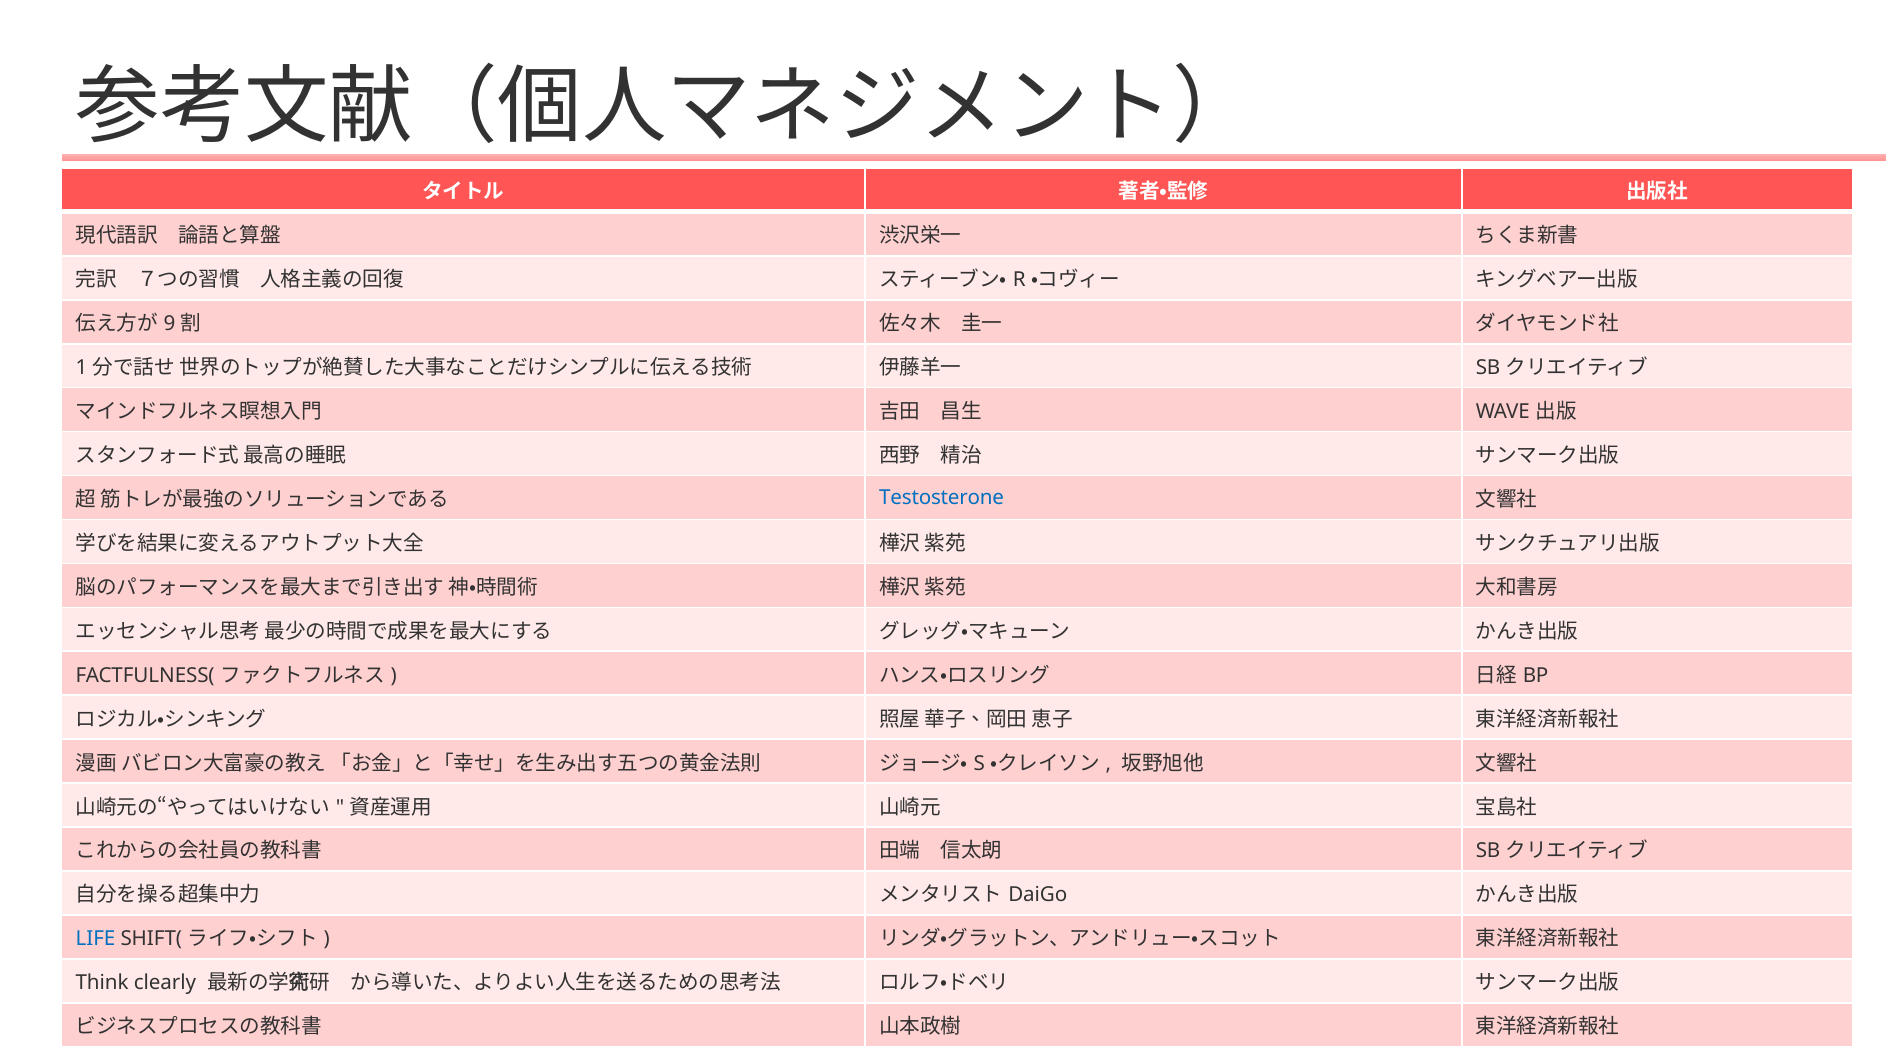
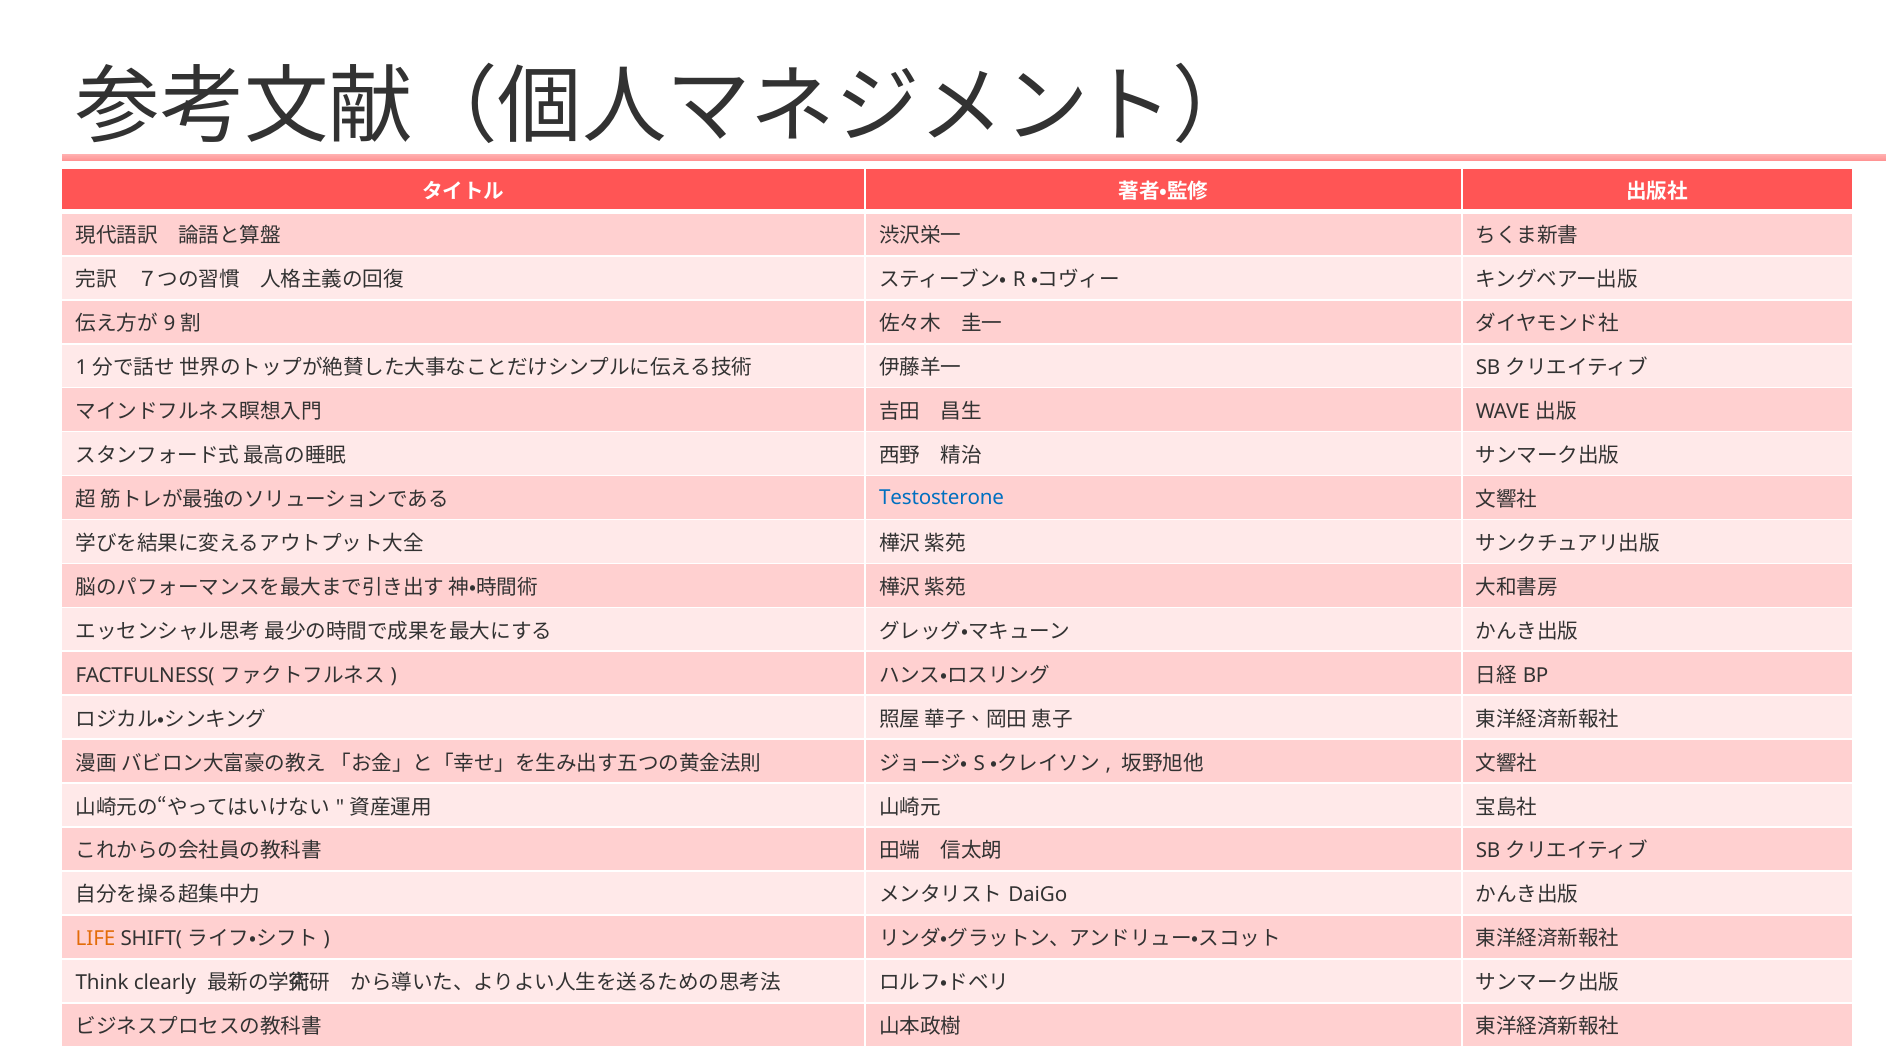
LIFE colour: blue -> orange
